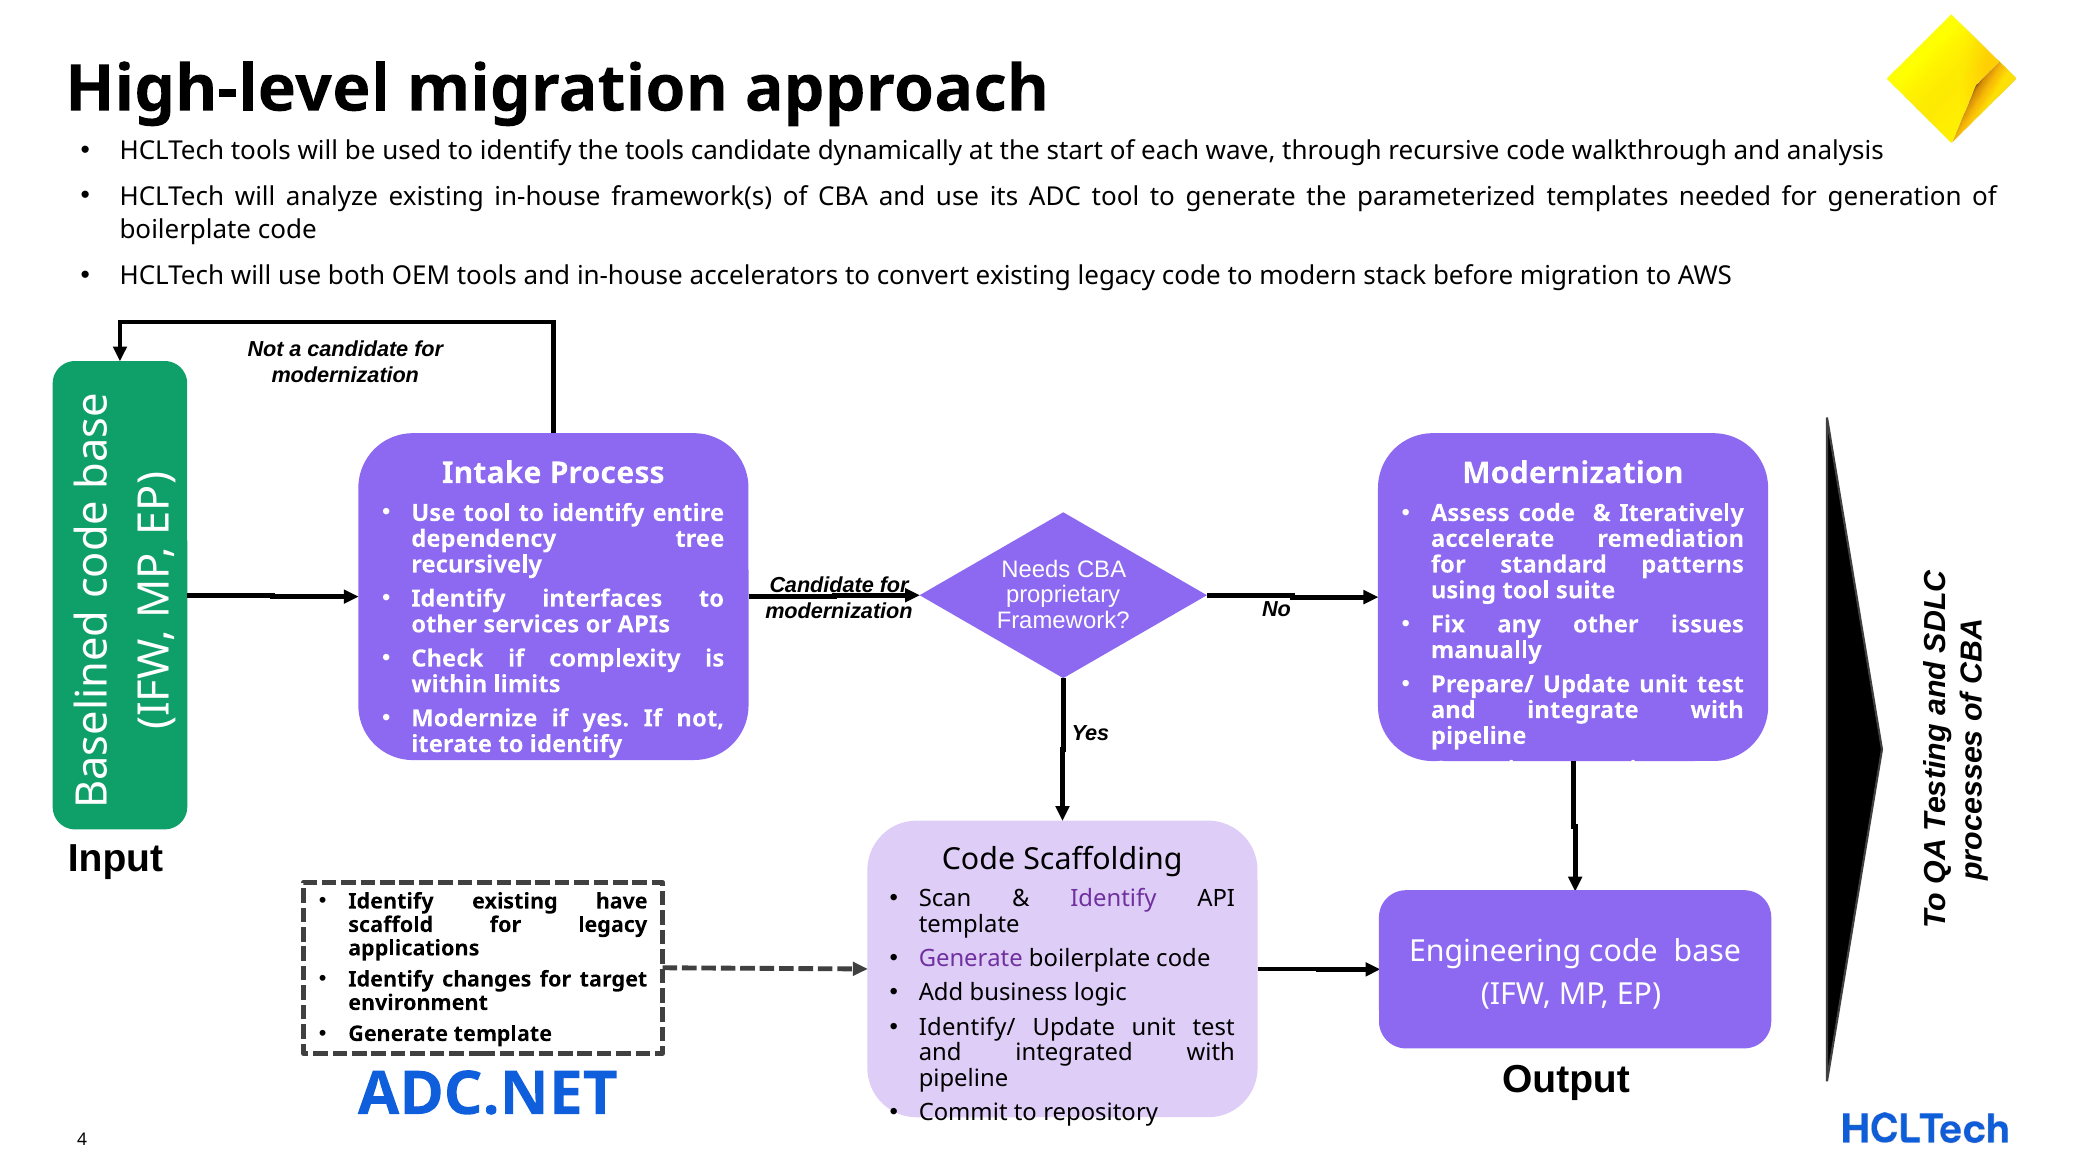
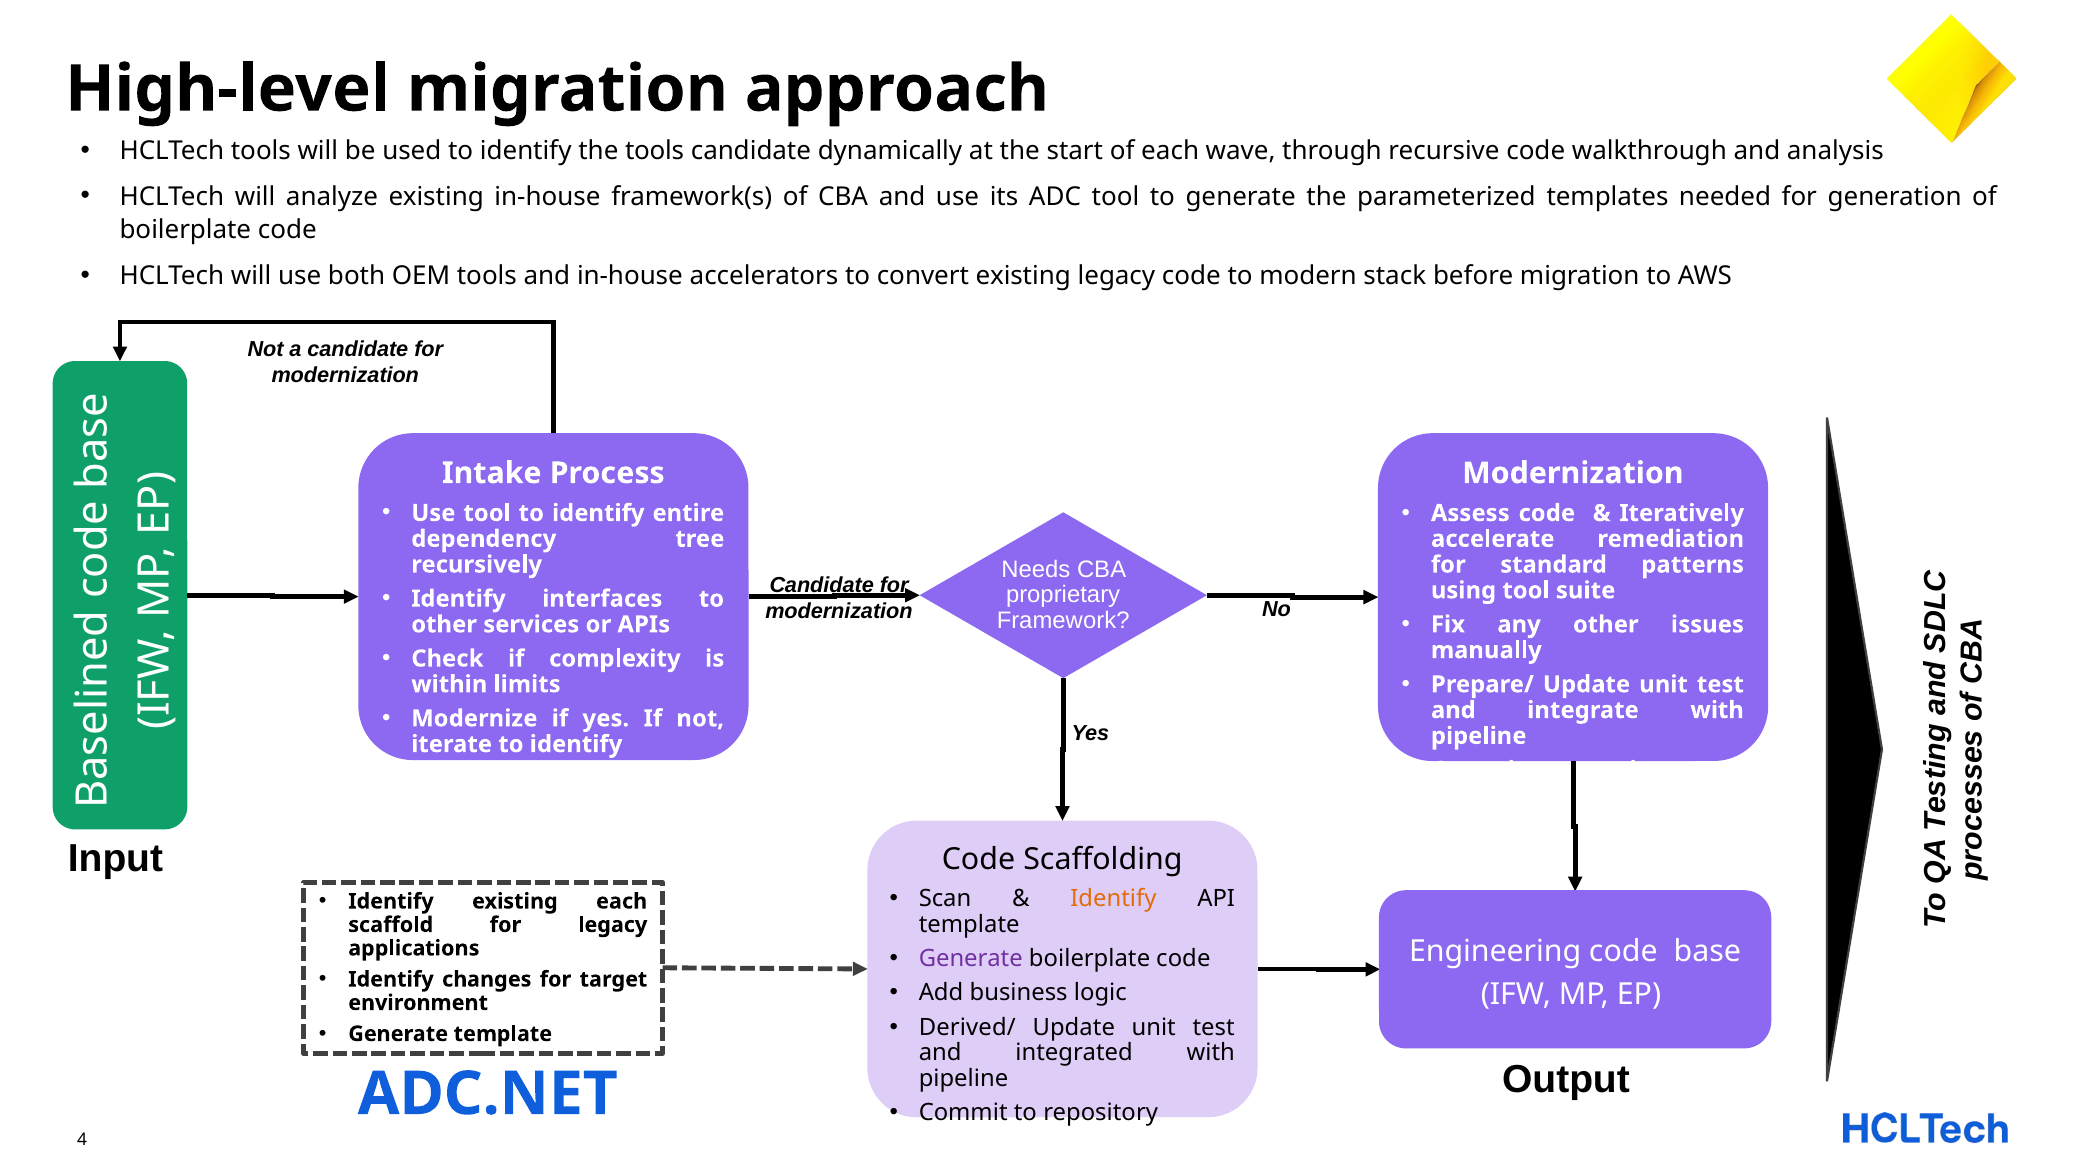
Identify at (1113, 899) colour: purple -> orange
existing have: have -> each
Identify/: Identify/ -> Derived/
